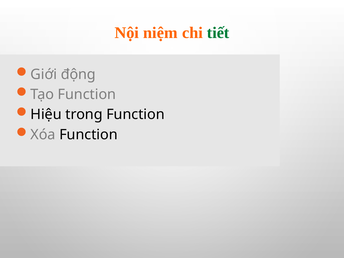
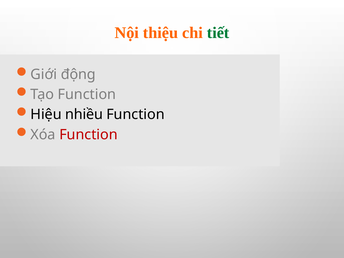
niệm: niệm -> thiệu
trong: trong -> nhiều
Function at (88, 135) colour: black -> red
